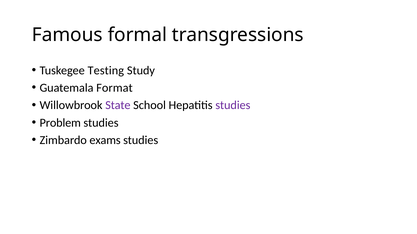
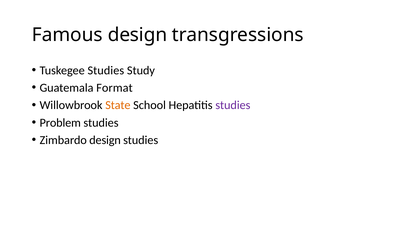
Famous formal: formal -> design
Tuskegee Testing: Testing -> Studies
State colour: purple -> orange
Zimbardo exams: exams -> design
